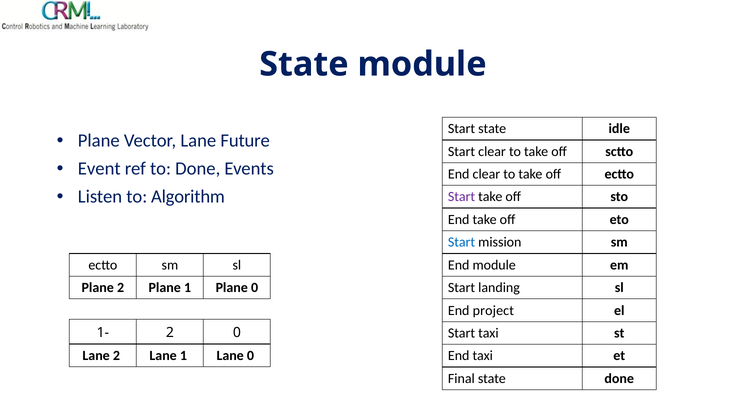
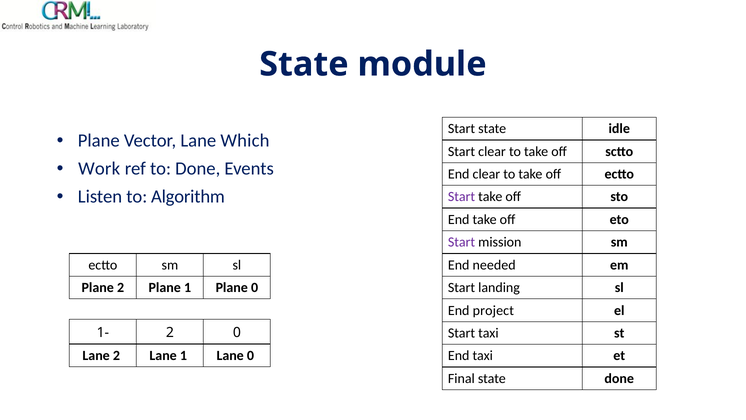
Future: Future -> Which
Event: Event -> Work
Start at (462, 242) colour: blue -> purple
End module: module -> needed
